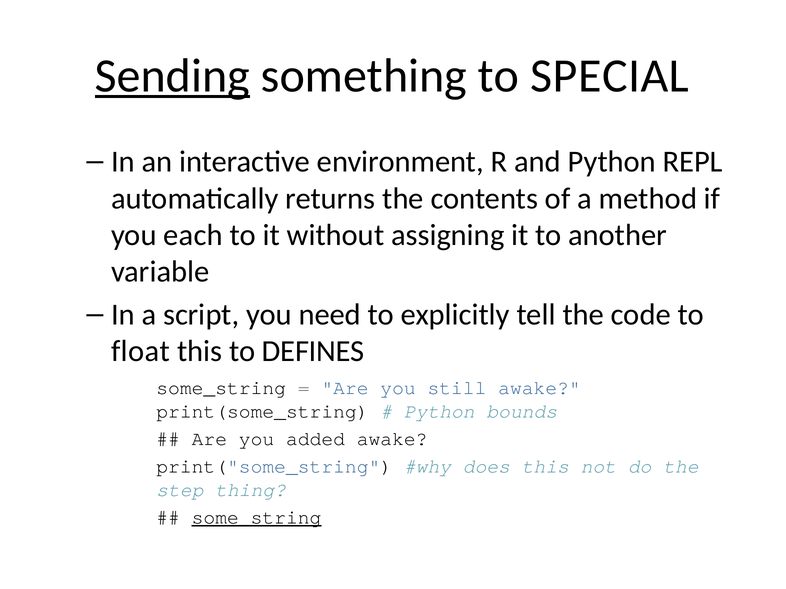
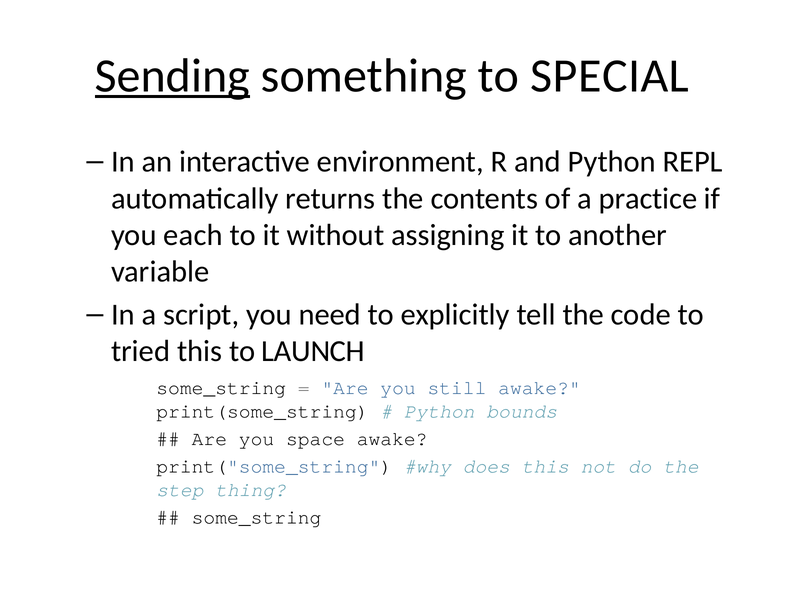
method: method -> practice
float: float -> tried
DEFINES: DEFINES -> LAUNCH
added: added -> space
some_string at (257, 518) underline: present -> none
